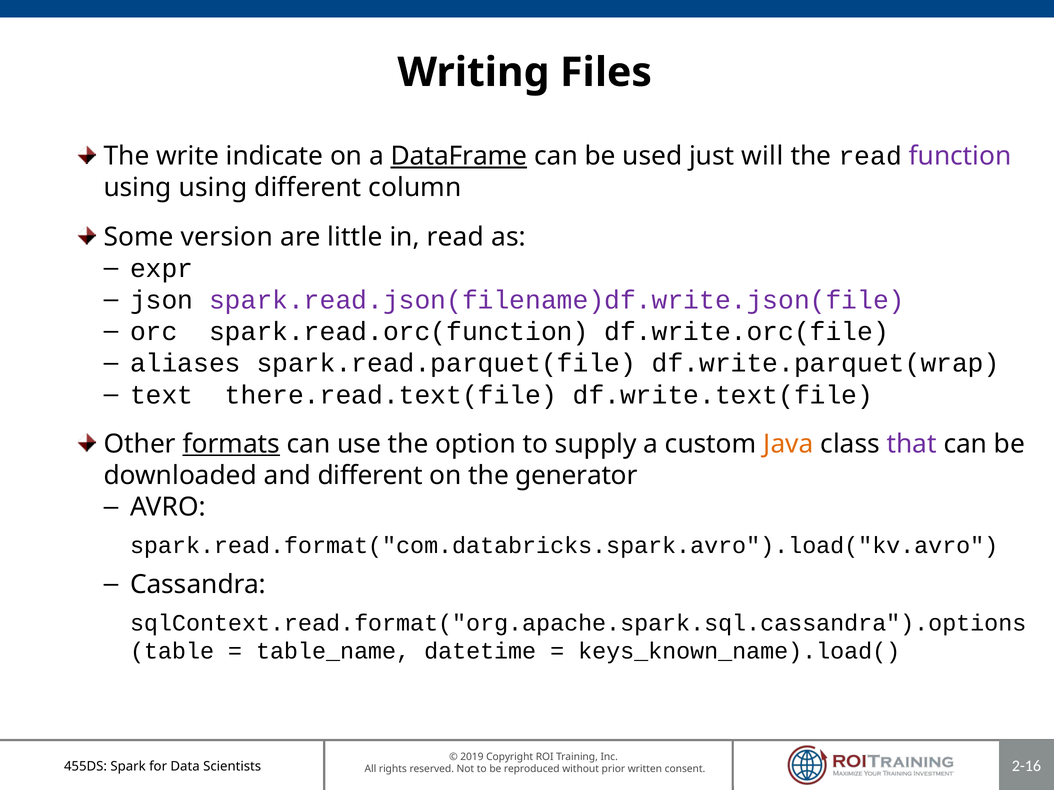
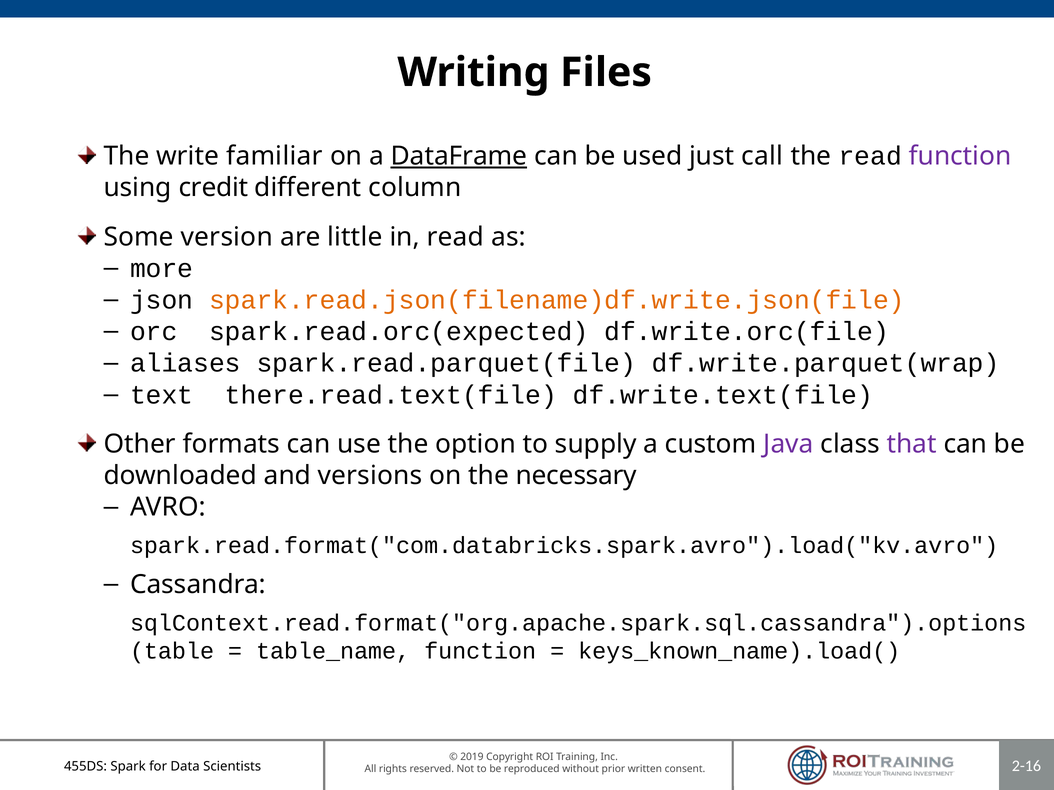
indicate: indicate -> familiar
will: will -> call
using using: using -> credit
expr: expr -> more
spark.read.json(filename)df.write.json(file colour: purple -> orange
spark.read.orc(function: spark.read.orc(function -> spark.read.orc(expected
formats underline: present -> none
Java colour: orange -> purple
and different: different -> versions
generator: generator -> necessary
table_name datetime: datetime -> function
